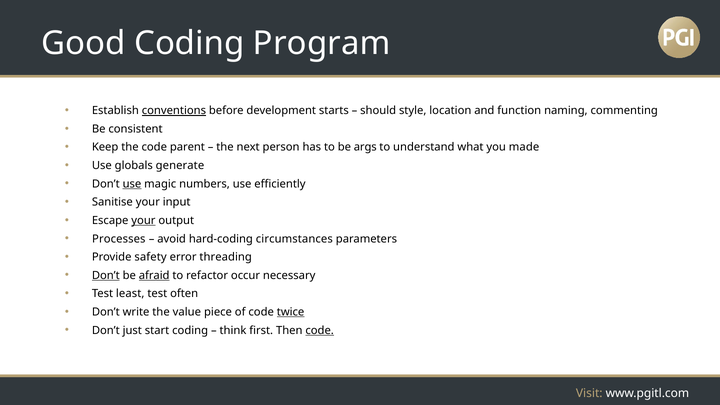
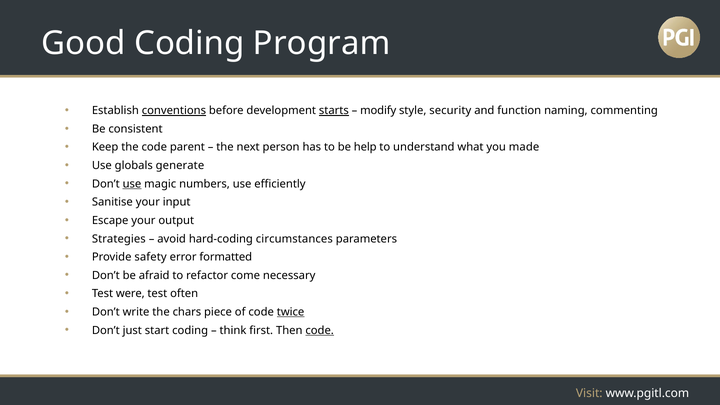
starts underline: none -> present
should: should -> modify
location: location -> security
args: args -> help
your at (143, 220) underline: present -> none
Processes: Processes -> Strategies
threading: threading -> formatted
Don’t at (106, 275) underline: present -> none
afraid underline: present -> none
occur: occur -> come
least: least -> were
value: value -> chars
